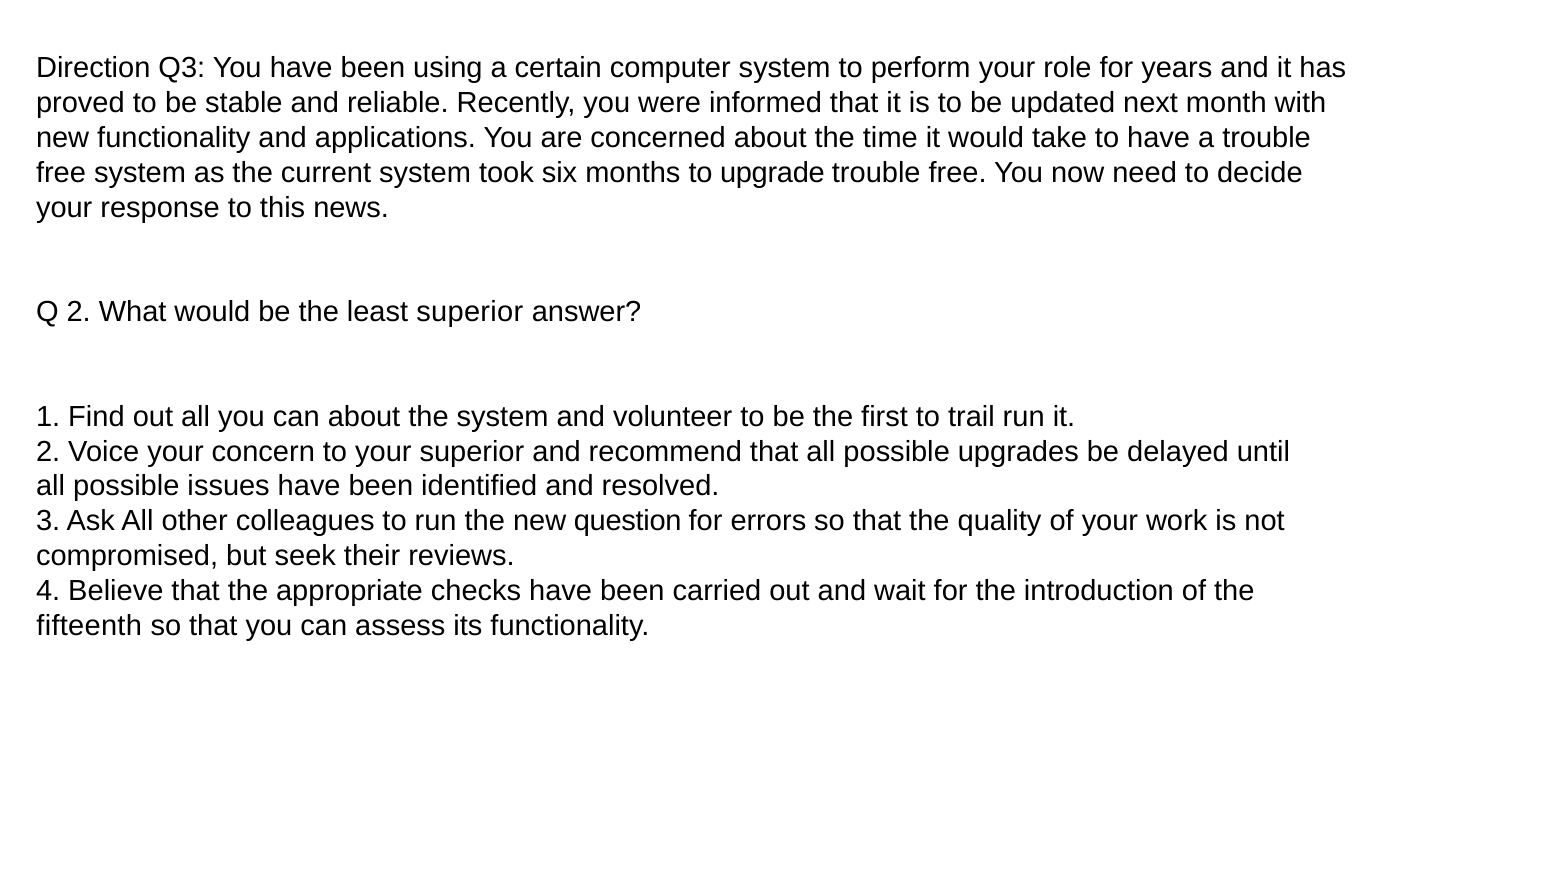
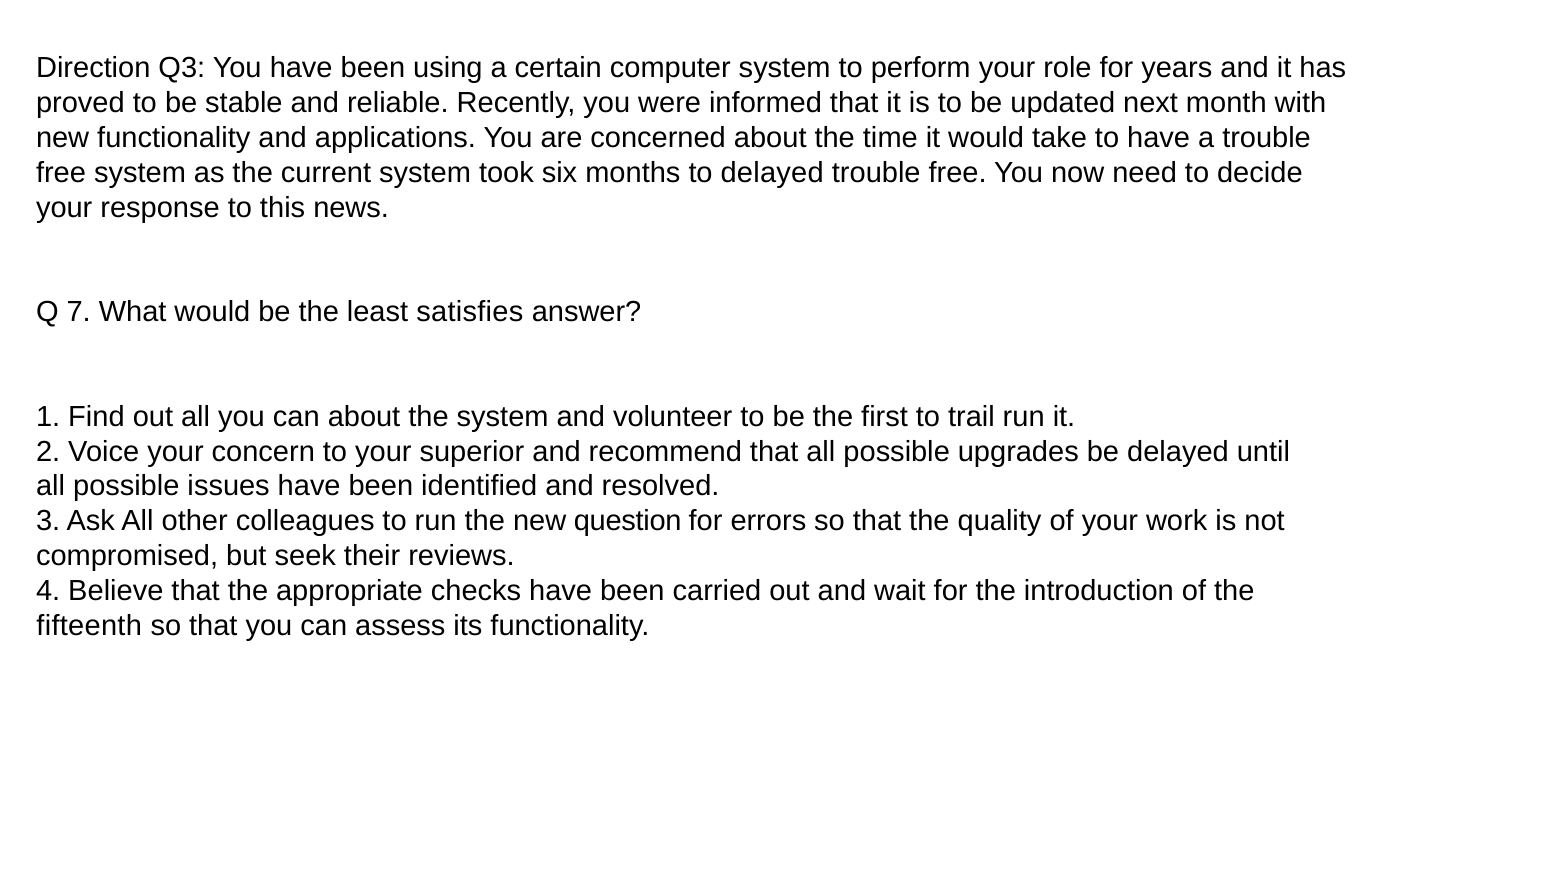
to upgrade: upgrade -> delayed
Q 2: 2 -> 7
least superior: superior -> satisfies
